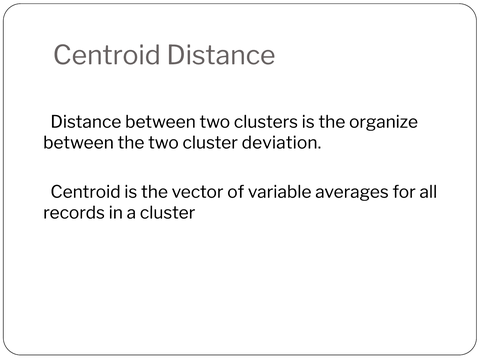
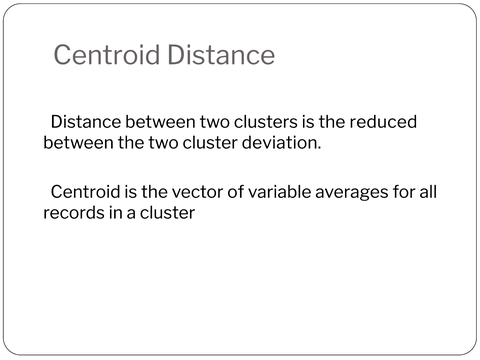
organize: organize -> reduced
